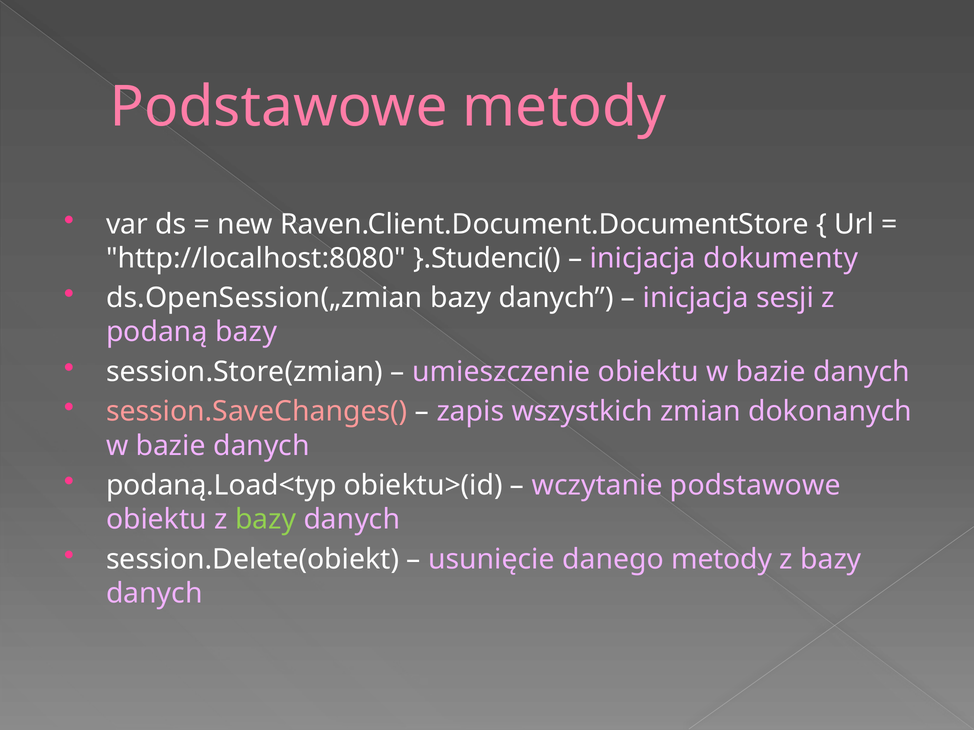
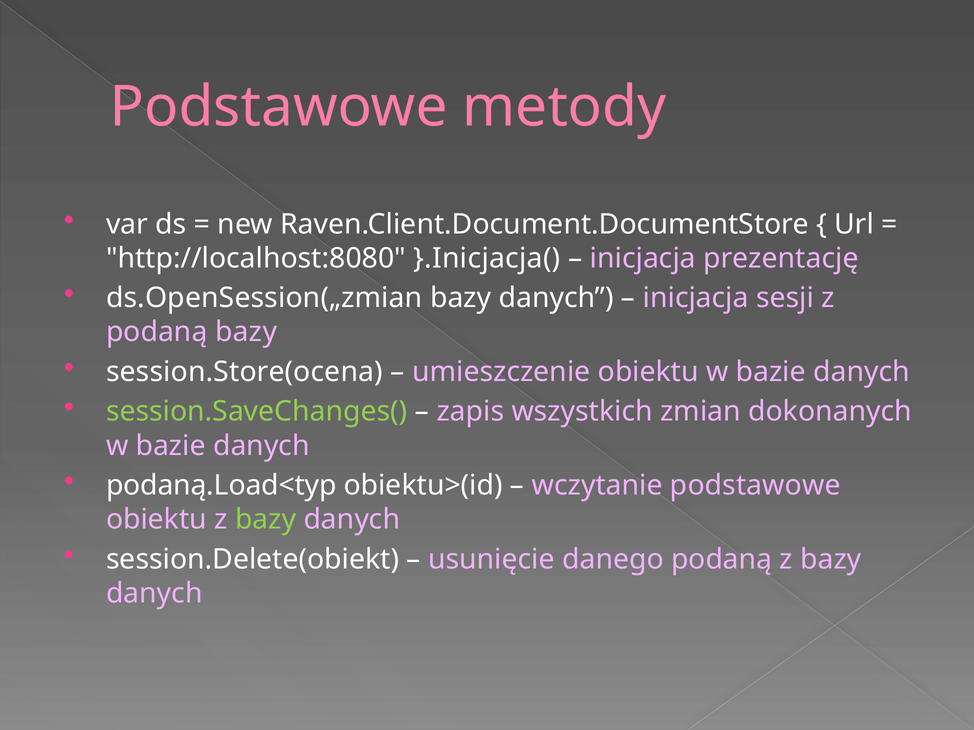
}.Studenci(: }.Studenci( -> }.Inicjacja(
dokumenty: dokumenty -> prezentację
session.Store(zmian: session.Store(zmian -> session.Store(ocena
session.SaveChanges( colour: pink -> light green
danego metody: metody -> podaną
